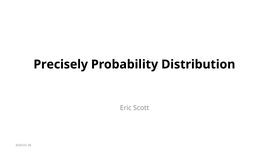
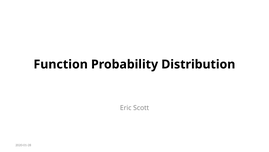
Precisely: Precisely -> Function
